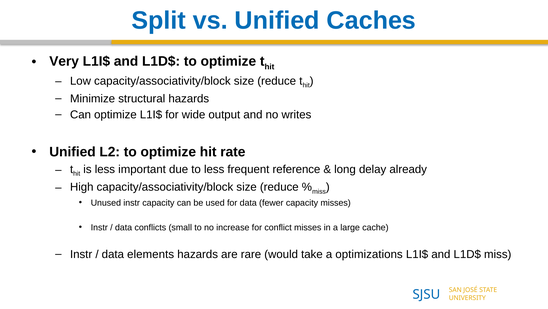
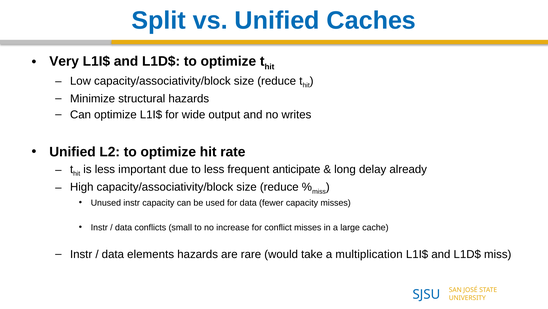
reference: reference -> anticipate
optimizations: optimizations -> multiplication
